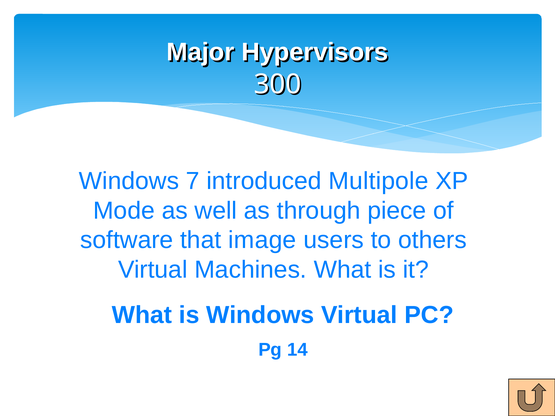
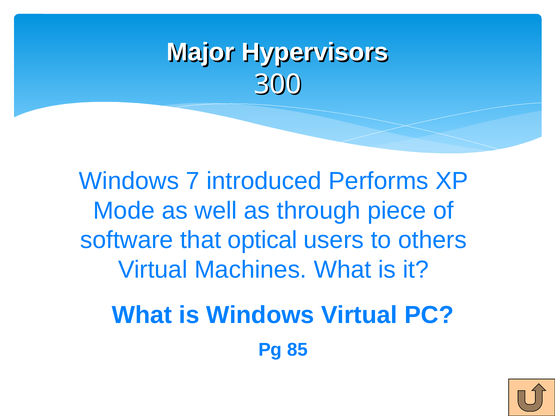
Multipole: Multipole -> Performs
image: image -> optical
14: 14 -> 85
